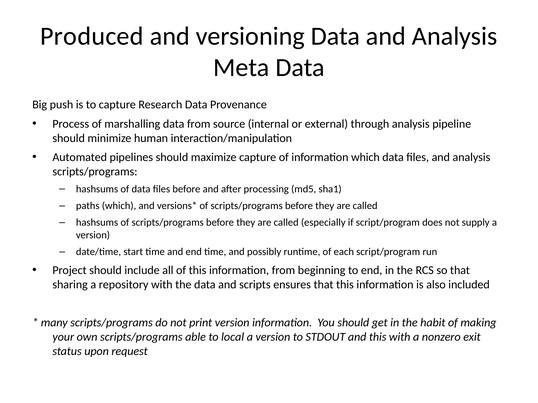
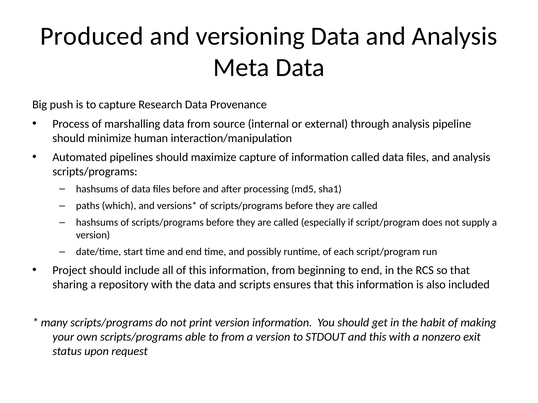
information which: which -> called
to local: local -> from
